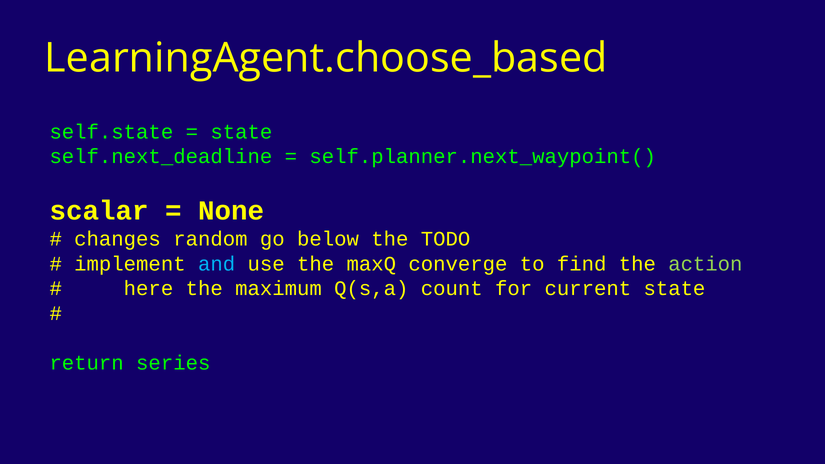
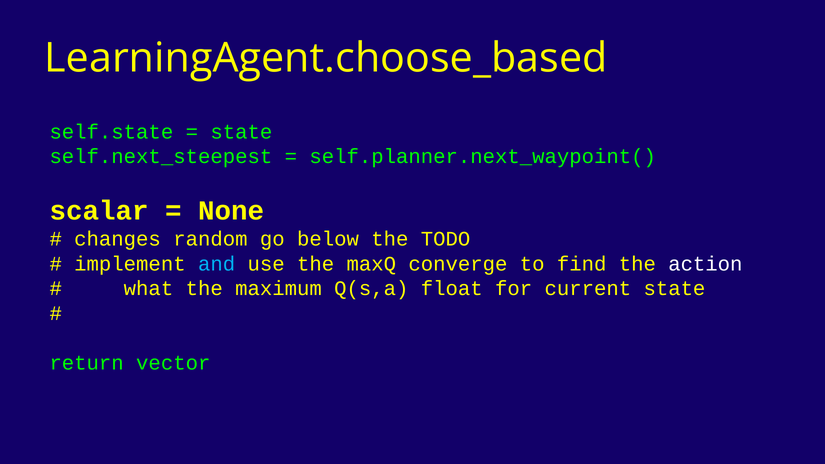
self.next_deadline: self.next_deadline -> self.next_steepest
action colour: light green -> white
here: here -> what
count: count -> float
series: series -> vector
